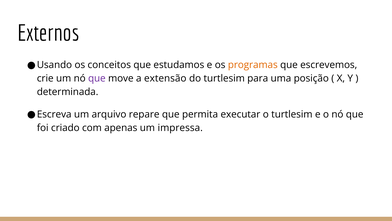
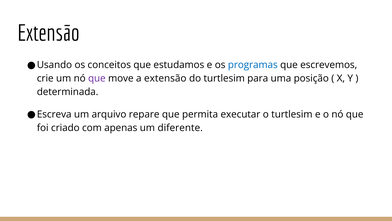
Externos at (48, 33): Externos -> Extensão
programas colour: orange -> blue
impressa: impressa -> diferente
